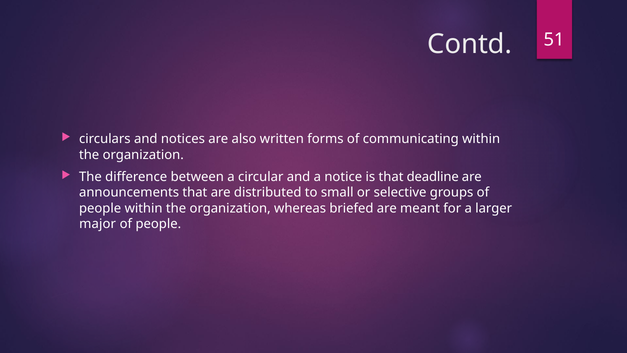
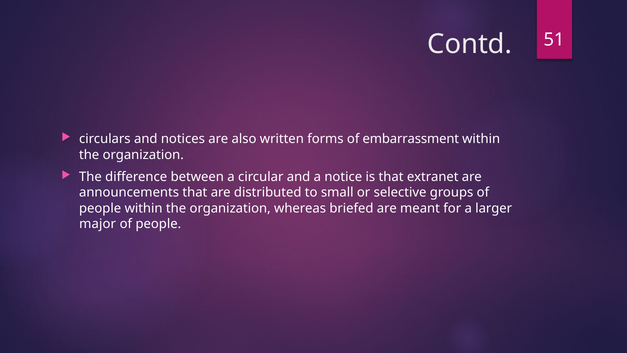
communicating: communicating -> embarrassment
deadline: deadline -> extranet
